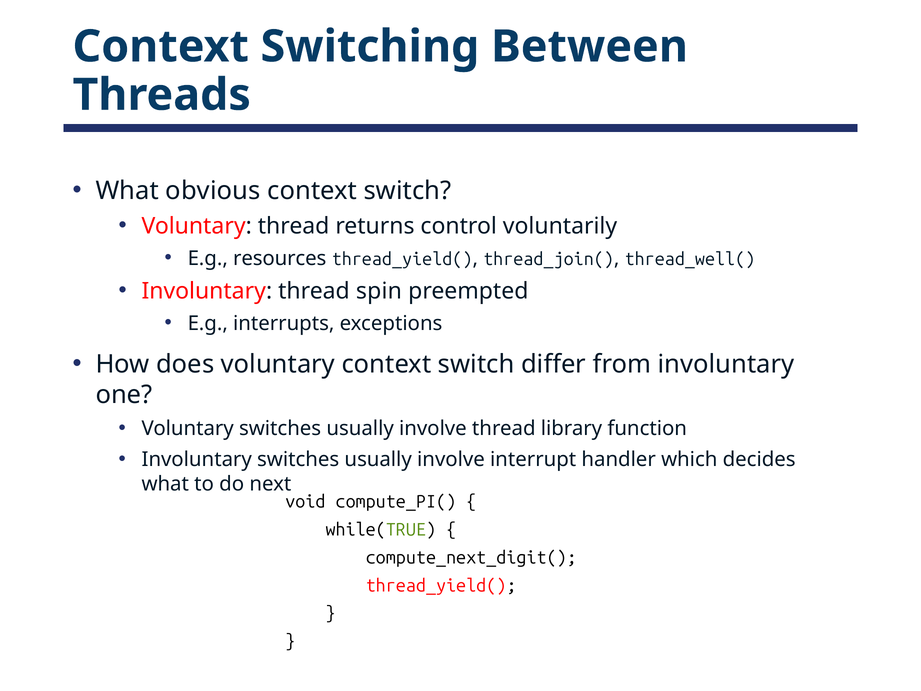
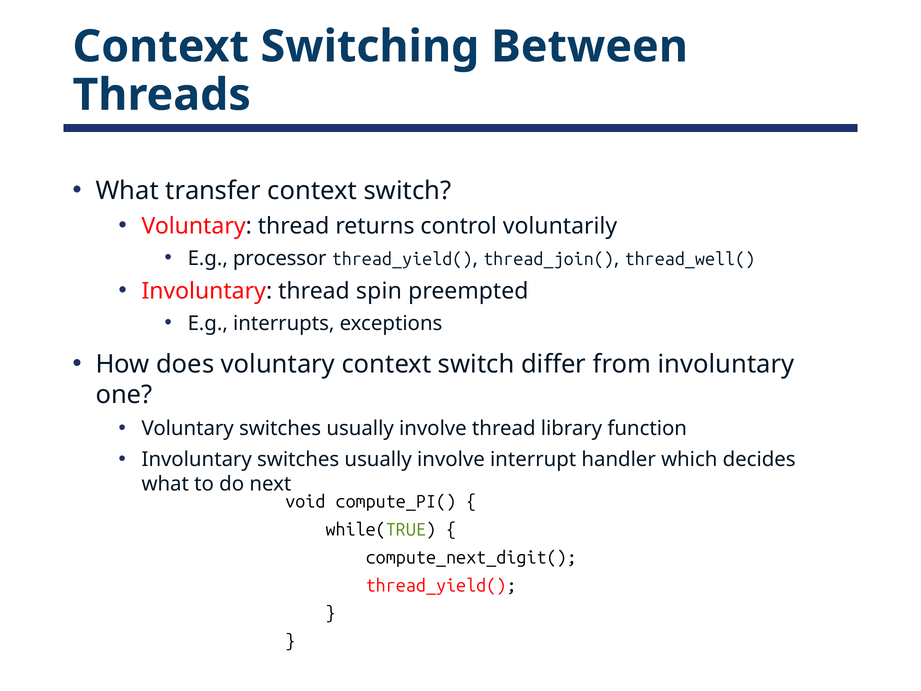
obvious: obvious -> transfer
resources: resources -> processor
